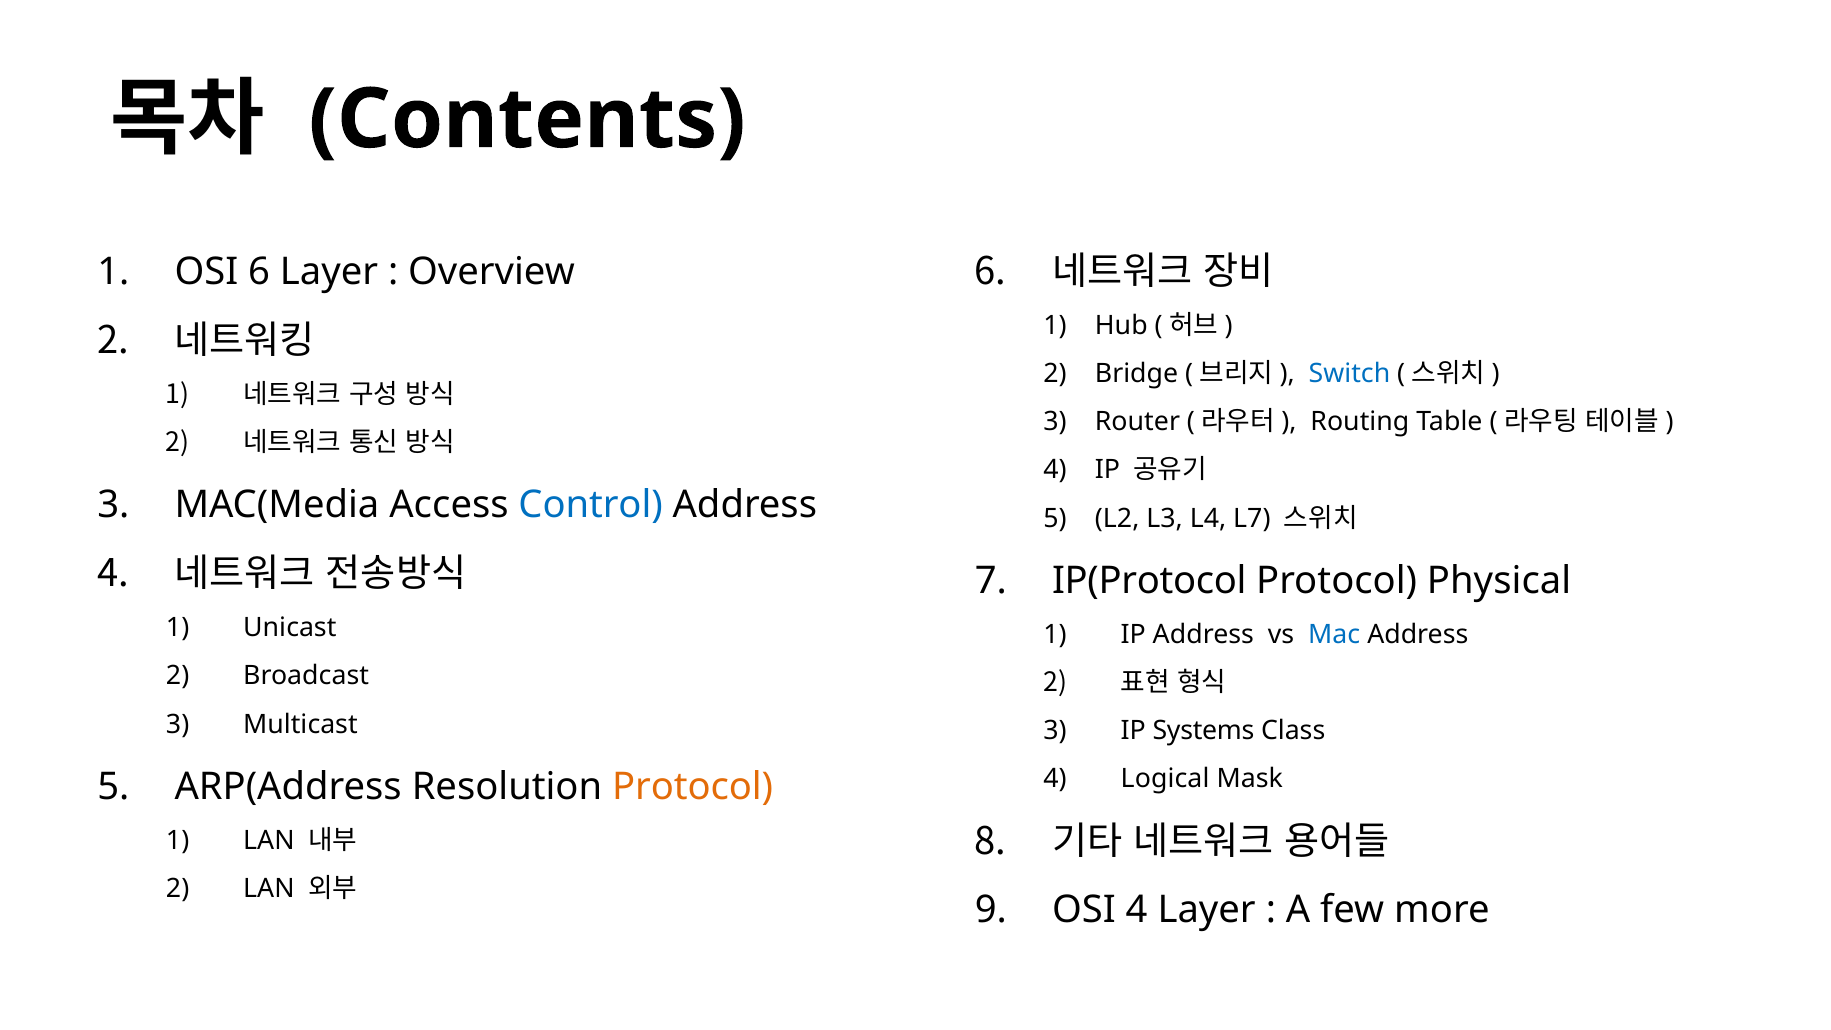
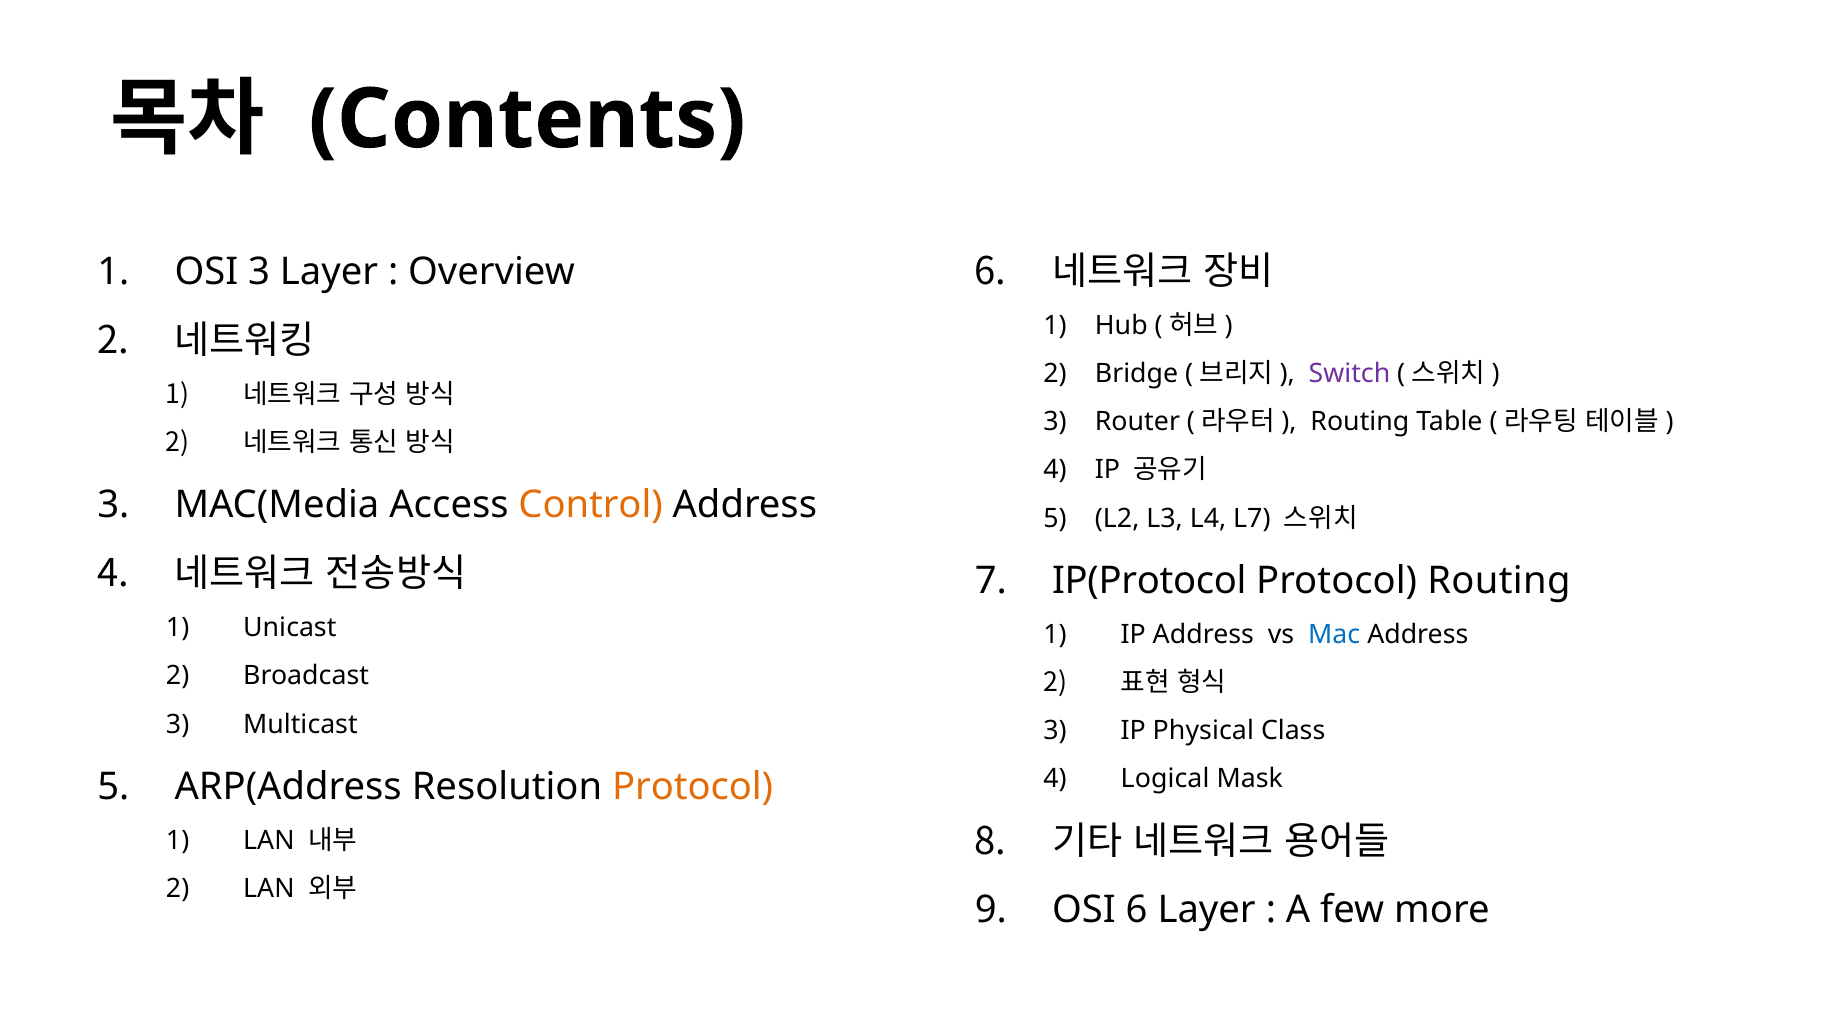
OSI 6: 6 -> 3
Switch colour: blue -> purple
Control colour: blue -> orange
Protocol Physical: Physical -> Routing
Systems: Systems -> Physical
OSI 4: 4 -> 6
